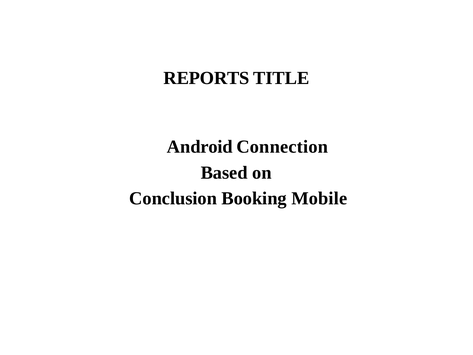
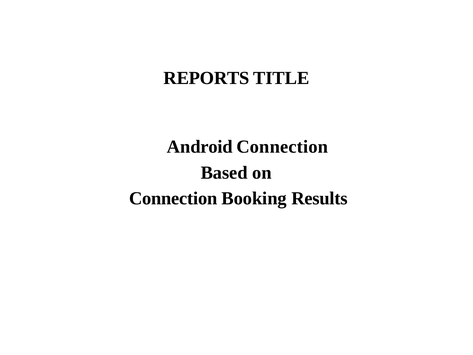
Conclusion at (173, 198): Conclusion -> Connection
Mobile: Mobile -> Results
